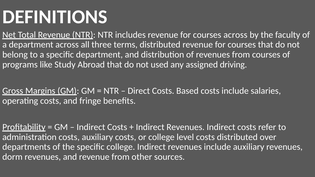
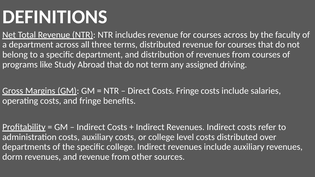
used: used -> term
Costs Based: Based -> Fringe
